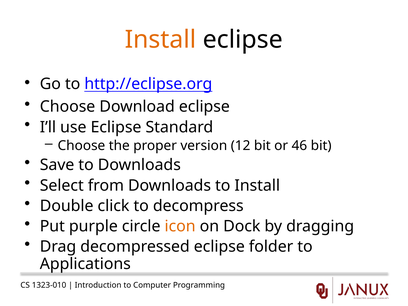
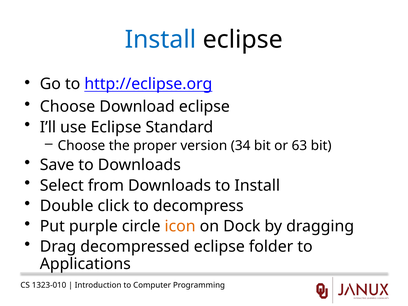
Install at (161, 39) colour: orange -> blue
12: 12 -> 34
46: 46 -> 63
